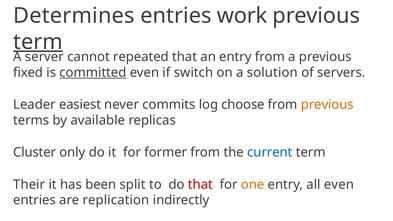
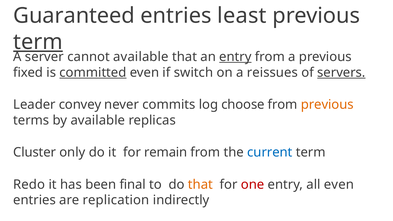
Determines: Determines -> Guaranteed
work: work -> least
cannot repeated: repeated -> available
entry at (235, 57) underline: none -> present
solution: solution -> reissues
servers underline: none -> present
easiest: easiest -> convey
former: former -> remain
Their: Their -> Redo
split: split -> final
that at (200, 185) colour: red -> orange
one colour: orange -> red
